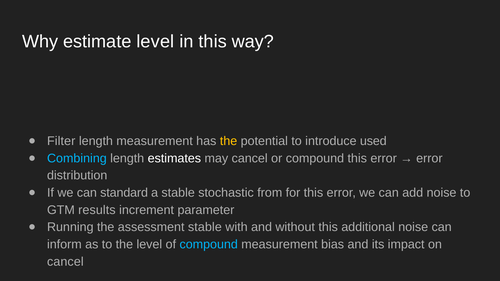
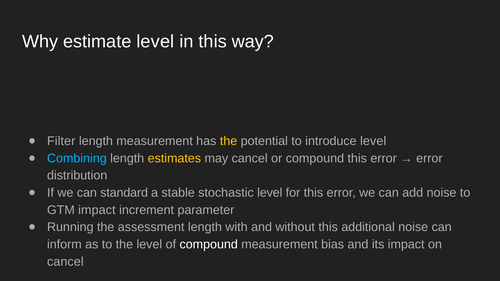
introduce used: used -> level
estimates colour: white -> yellow
stochastic from: from -> level
GTM results: results -> impact
assessment stable: stable -> length
compound at (209, 245) colour: light blue -> white
